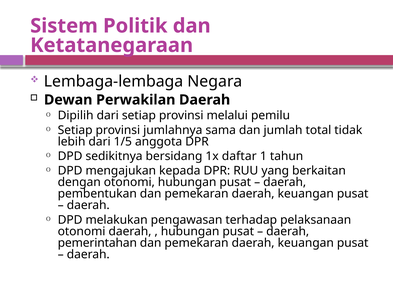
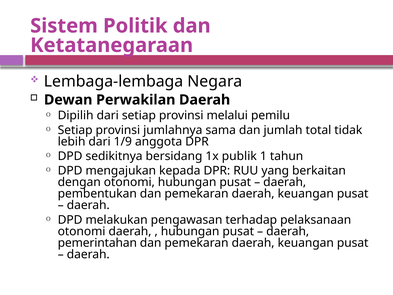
1/5: 1/5 -> 1/9
daftar: daftar -> publik
